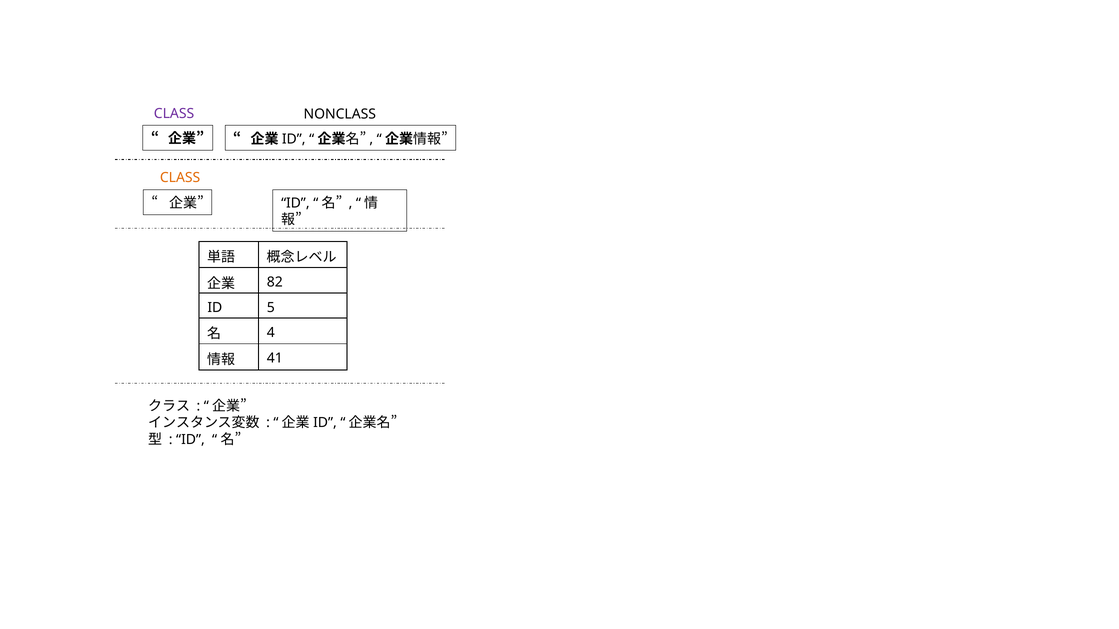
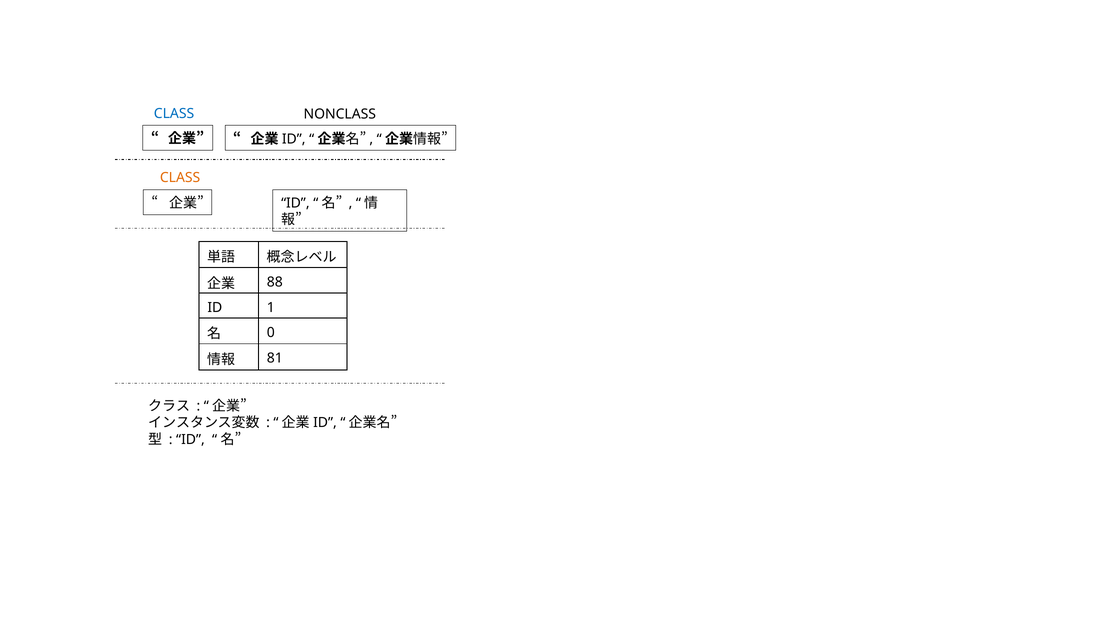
CLASS at (174, 114) colour: purple -> blue
82: 82 -> 88
5: 5 -> 1
4: 4 -> 0
41: 41 -> 81
